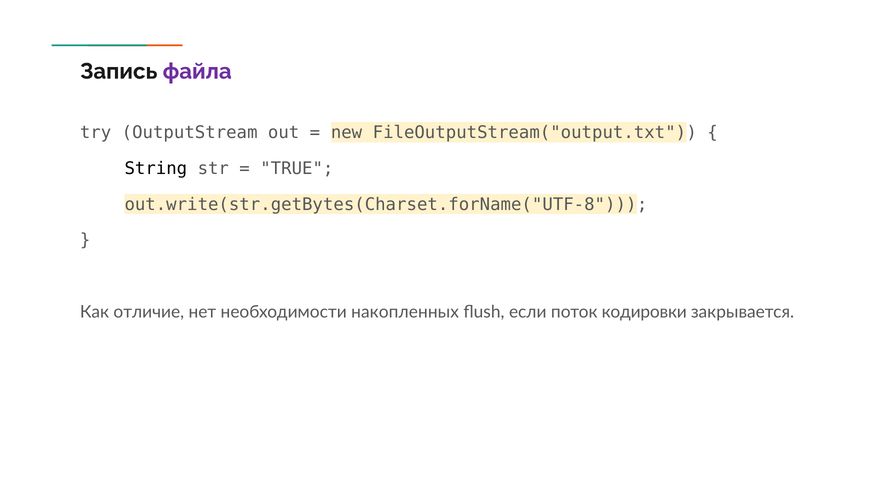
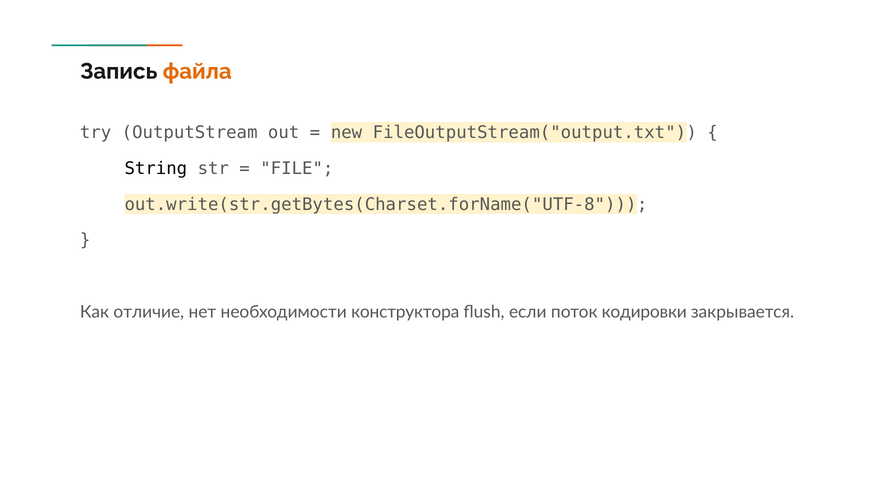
файла colour: purple -> orange
TRUE: TRUE -> FILE
накопленных: накопленных -> конструктора
